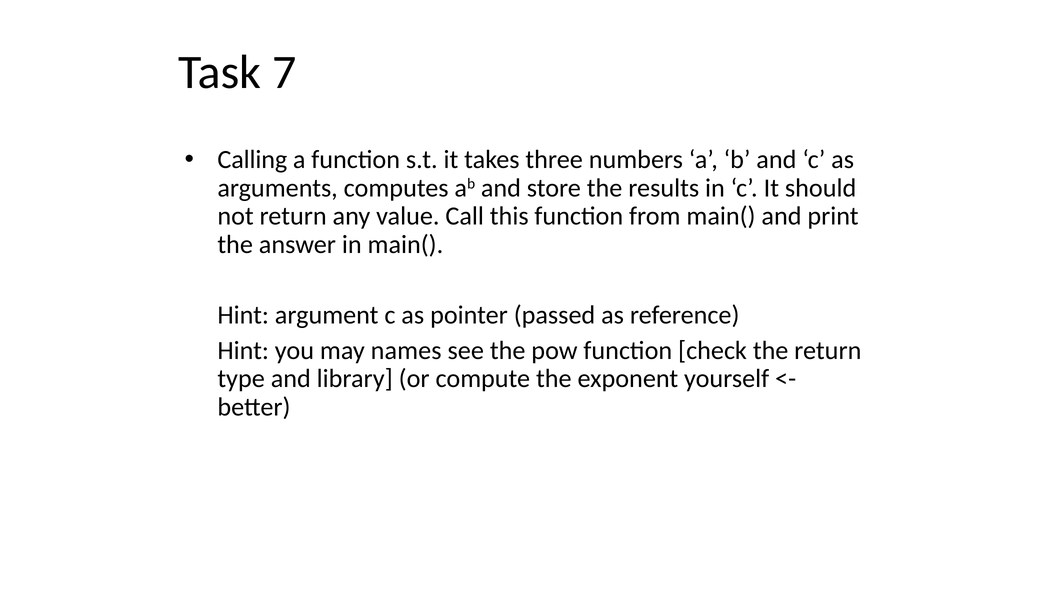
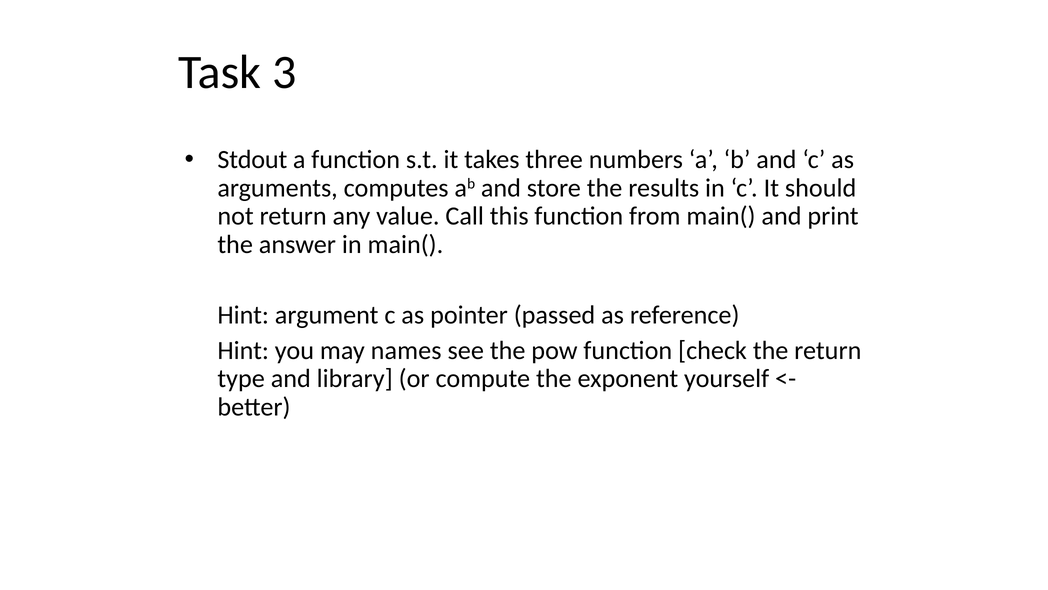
7: 7 -> 3
Calling: Calling -> Stdout
